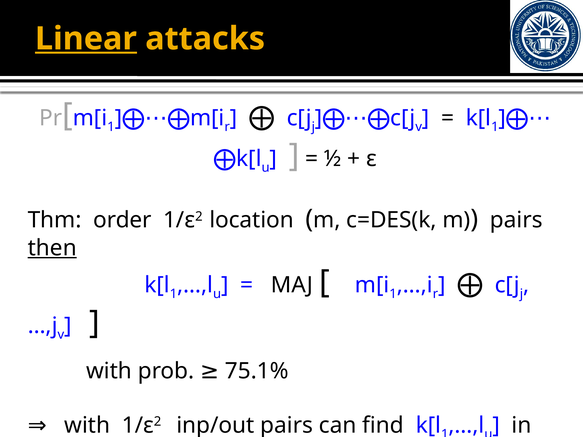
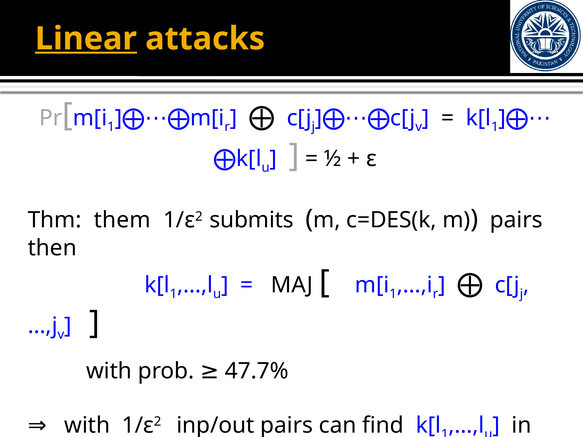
order: order -> them
location: location -> submits
then underline: present -> none
75.1%: 75.1% -> 47.7%
